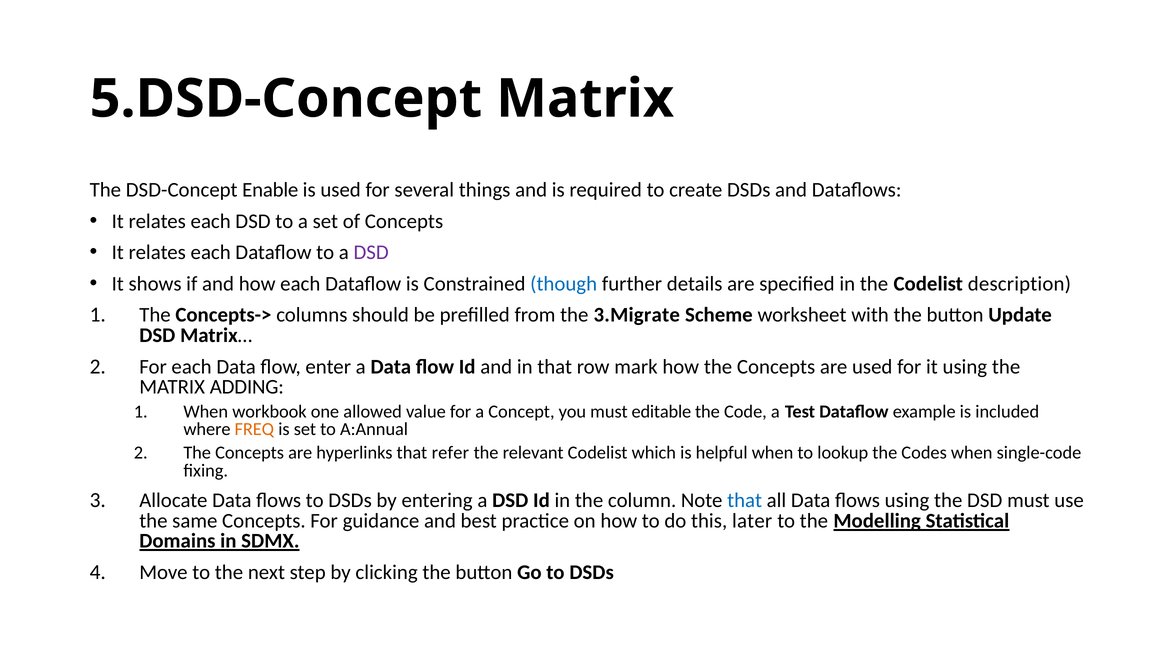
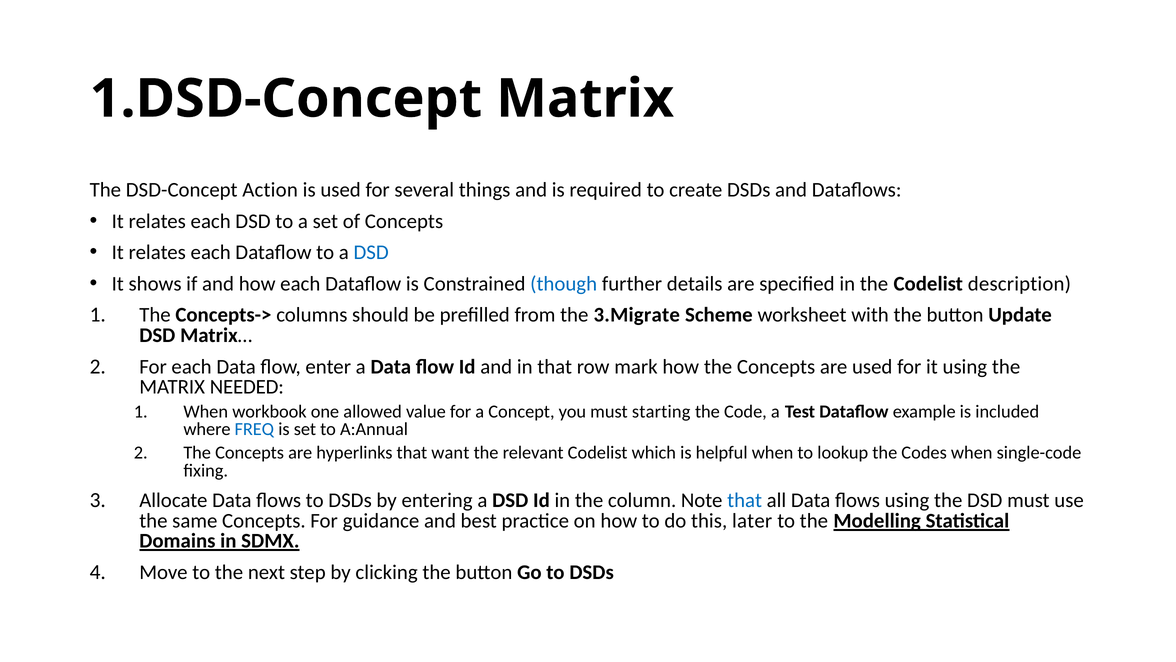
5.DSD-Concept: 5.DSD-Concept -> 1.DSD-Concept
Enable: Enable -> Action
DSD at (371, 252) colour: purple -> blue
ADDING: ADDING -> NEEDED
editable: editable -> starting
FREQ colour: orange -> blue
refer: refer -> want
